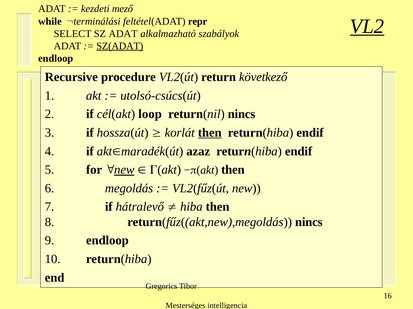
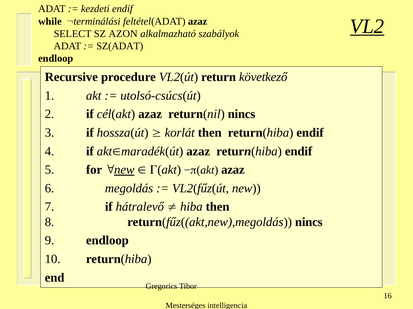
kezdeti mező: mező -> endif
feltétel(ADAT repr: repr -> azaz
SZ ADAT: ADAT -> AZON
SZ(ADAT underline: present -> none
cél(akt loop: loop -> azaz
then at (210, 133) underline: present -> none
−(akt then: then -> azaz
